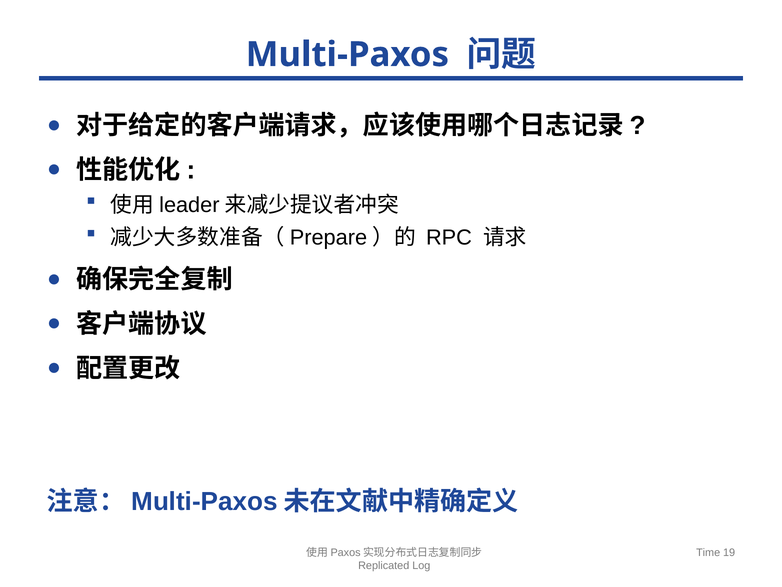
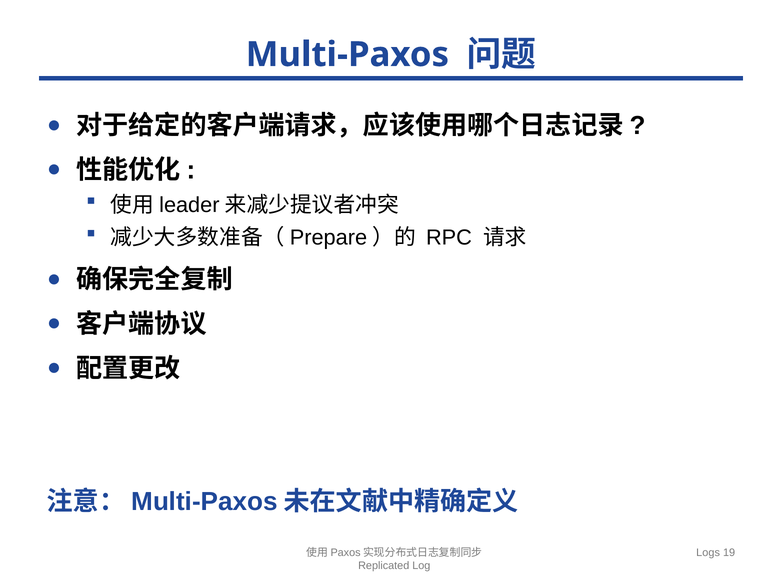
Time: Time -> Logs
